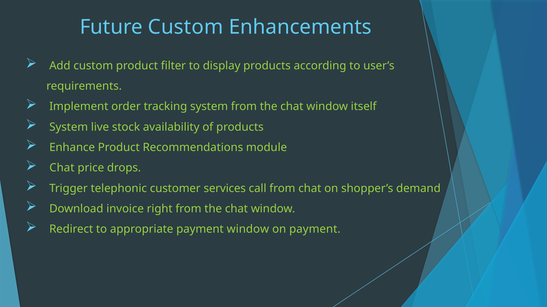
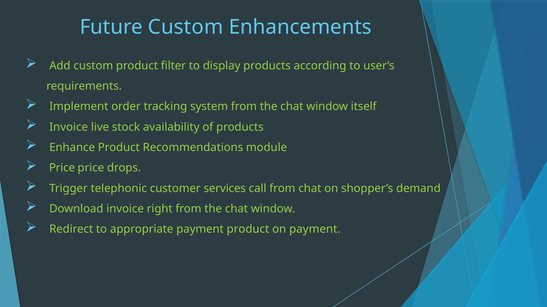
System at (69, 127): System -> Invoice
Chat at (62, 168): Chat -> Price
payment window: window -> product
